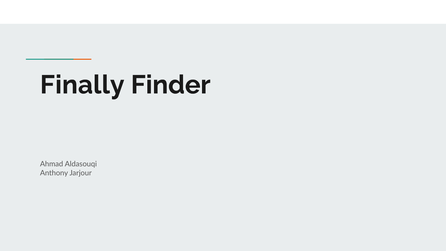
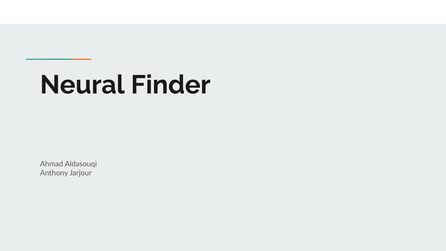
Finally: Finally -> Neural
